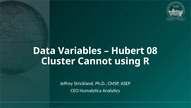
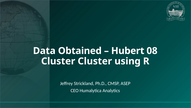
Variables: Variables -> Obtained
Cluster Cannot: Cannot -> Cluster
